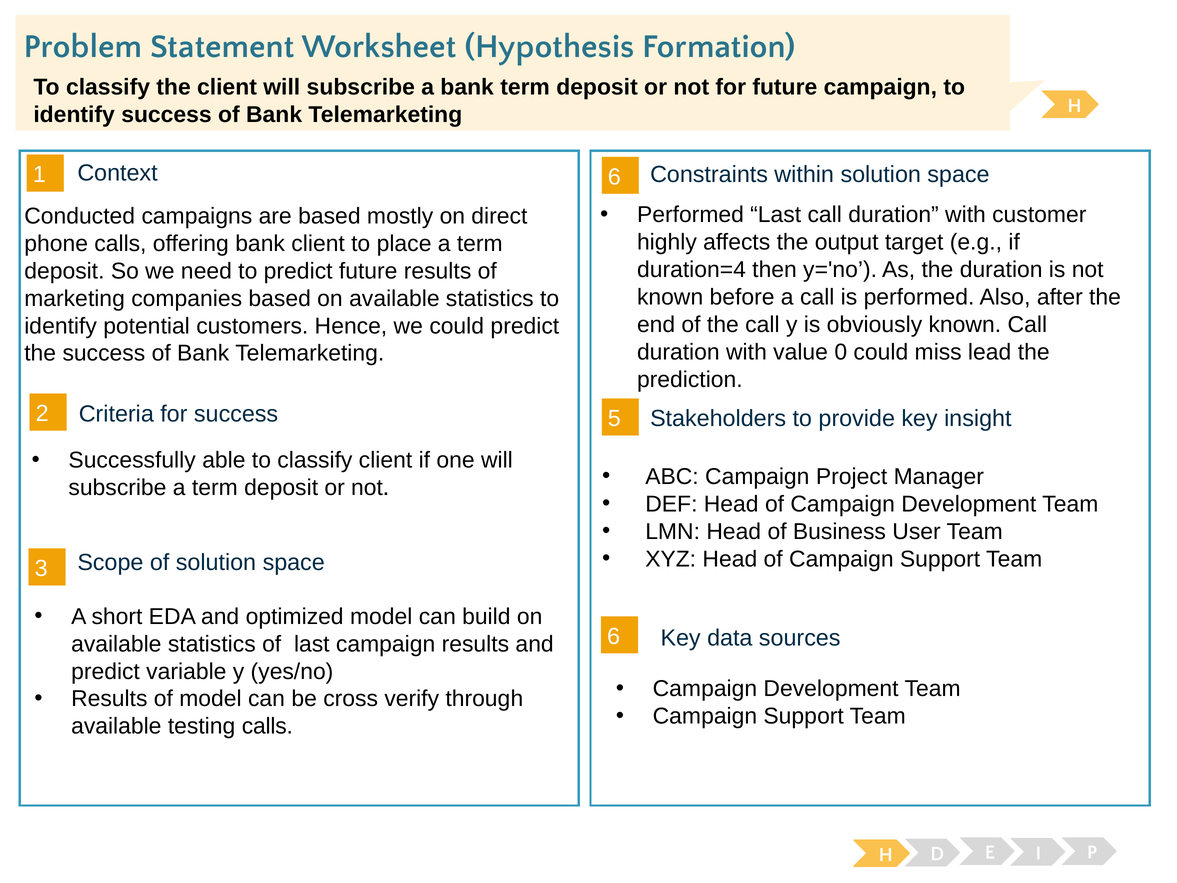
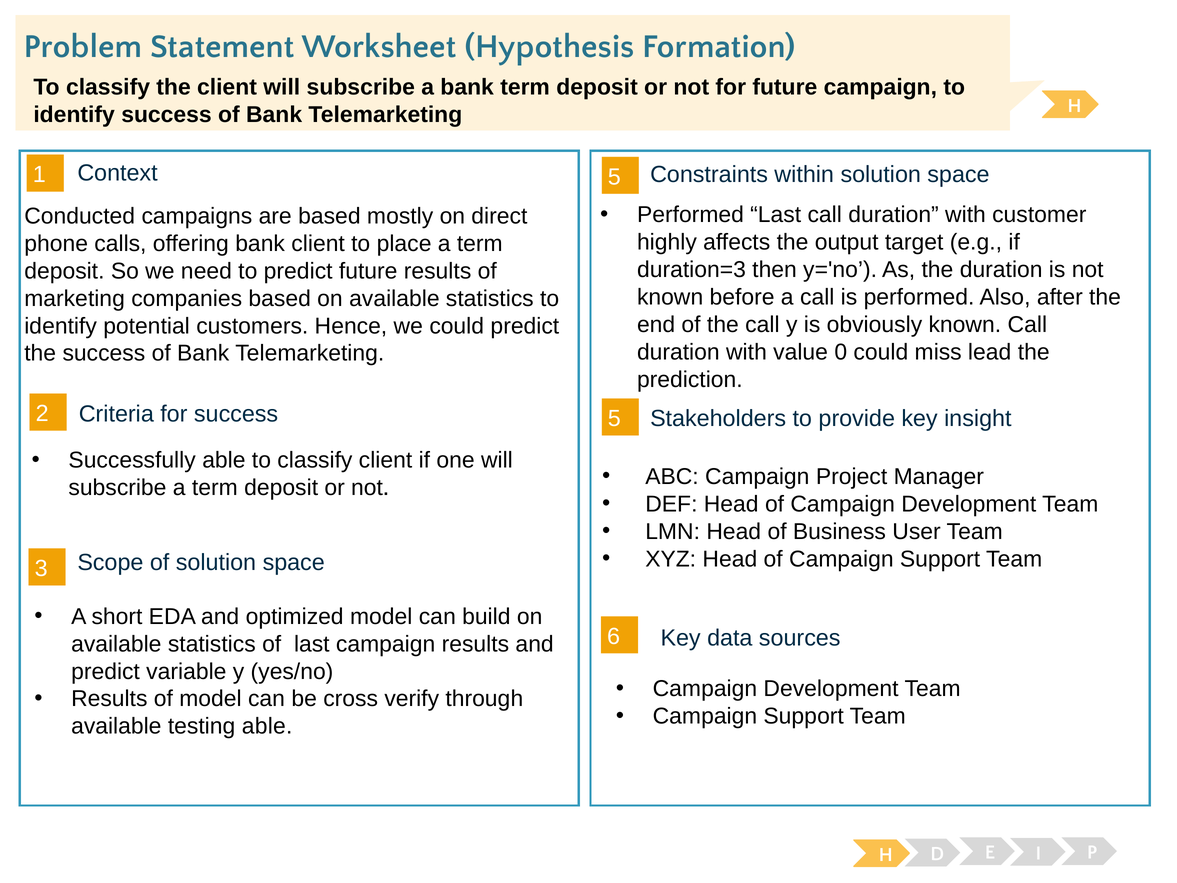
1 6: 6 -> 5
duration=4: duration=4 -> duration=3
testing calls: calls -> able
